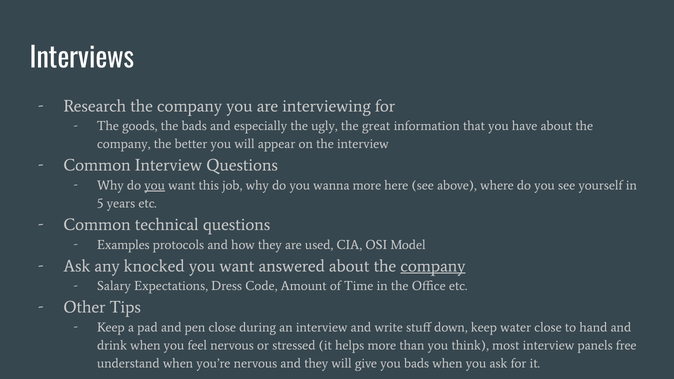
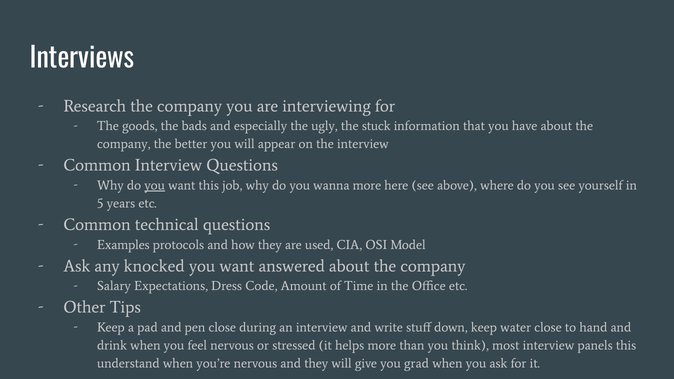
great: great -> stuck
company at (433, 266) underline: present -> none
panels free: free -> this
you bads: bads -> grad
